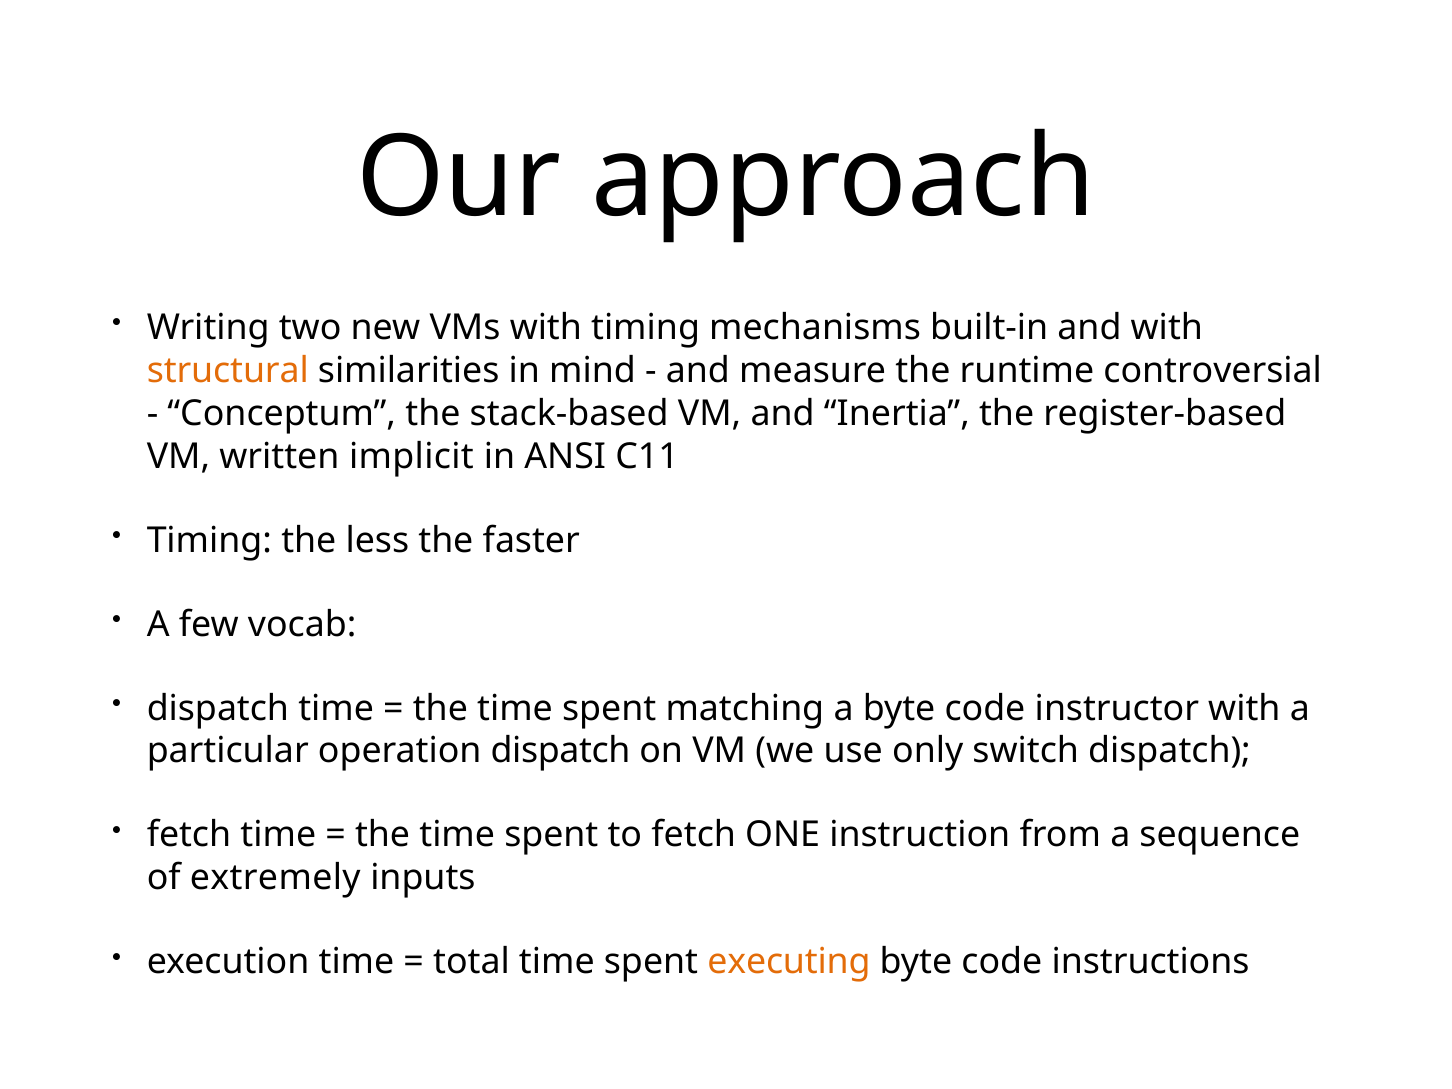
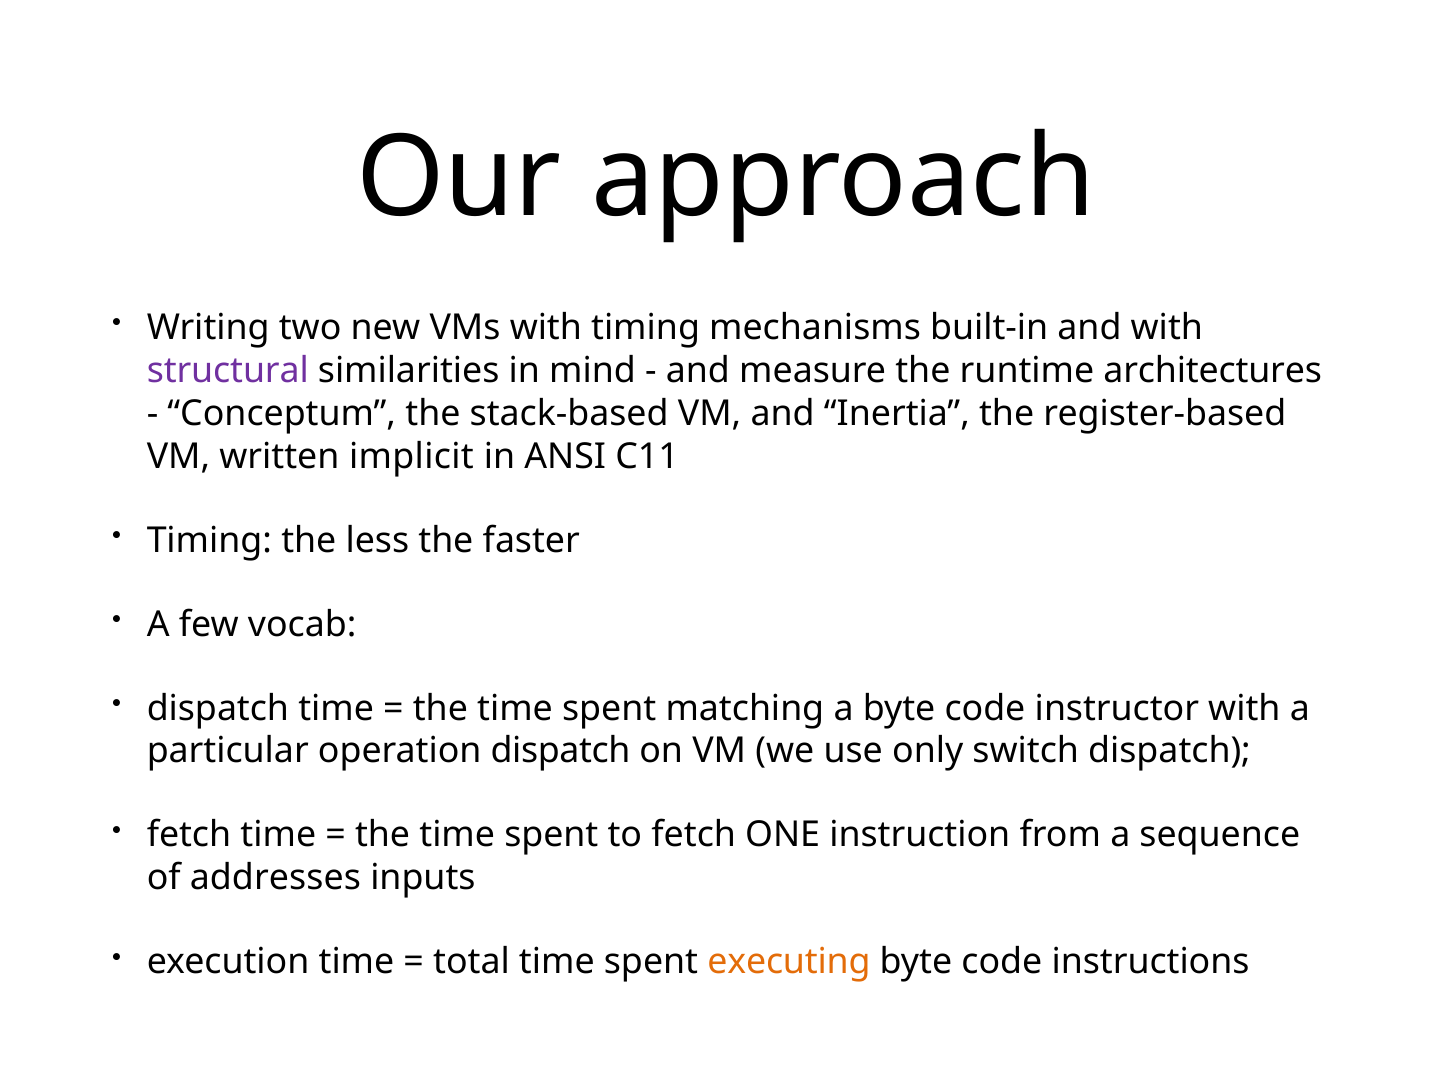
structural colour: orange -> purple
controversial: controversial -> architectures
extremely: extremely -> addresses
